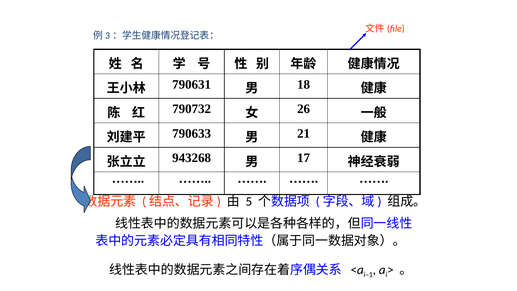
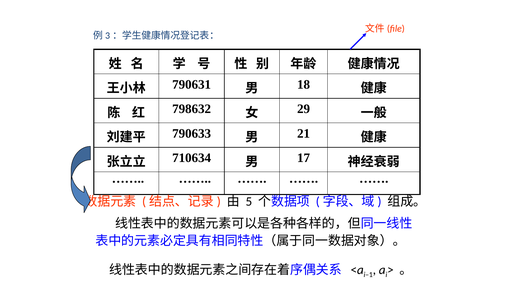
790732: 790732 -> 798632
26: 26 -> 29
943268: 943268 -> 710634
